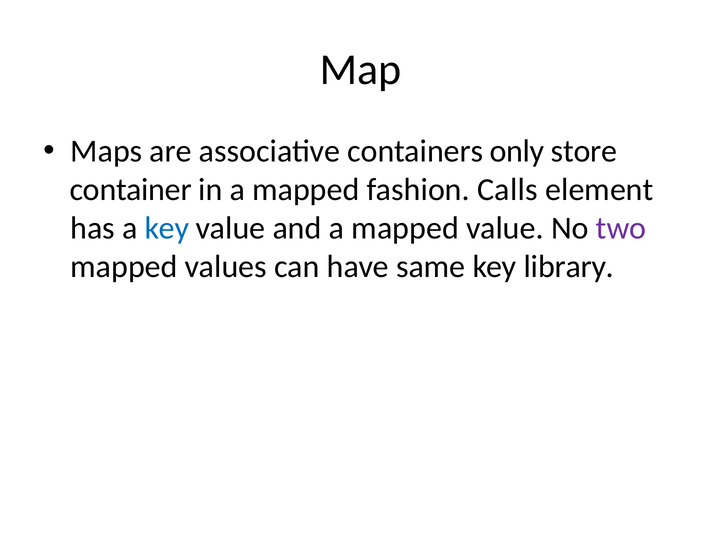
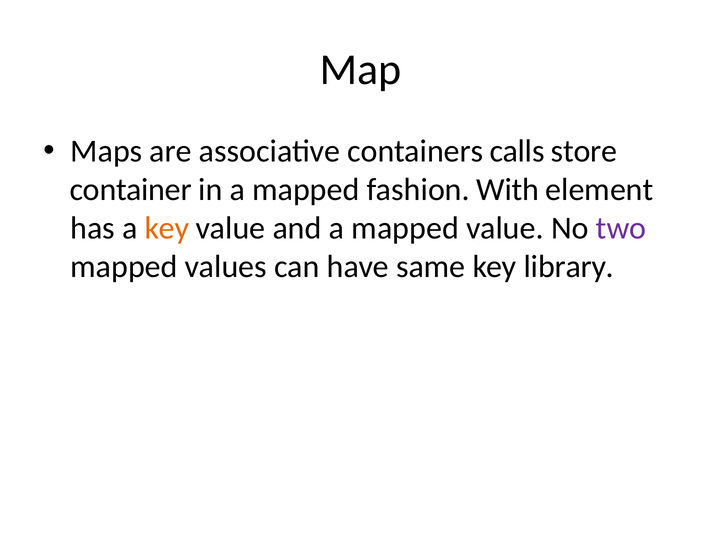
only: only -> calls
Calls: Calls -> With
key at (167, 228) colour: blue -> orange
